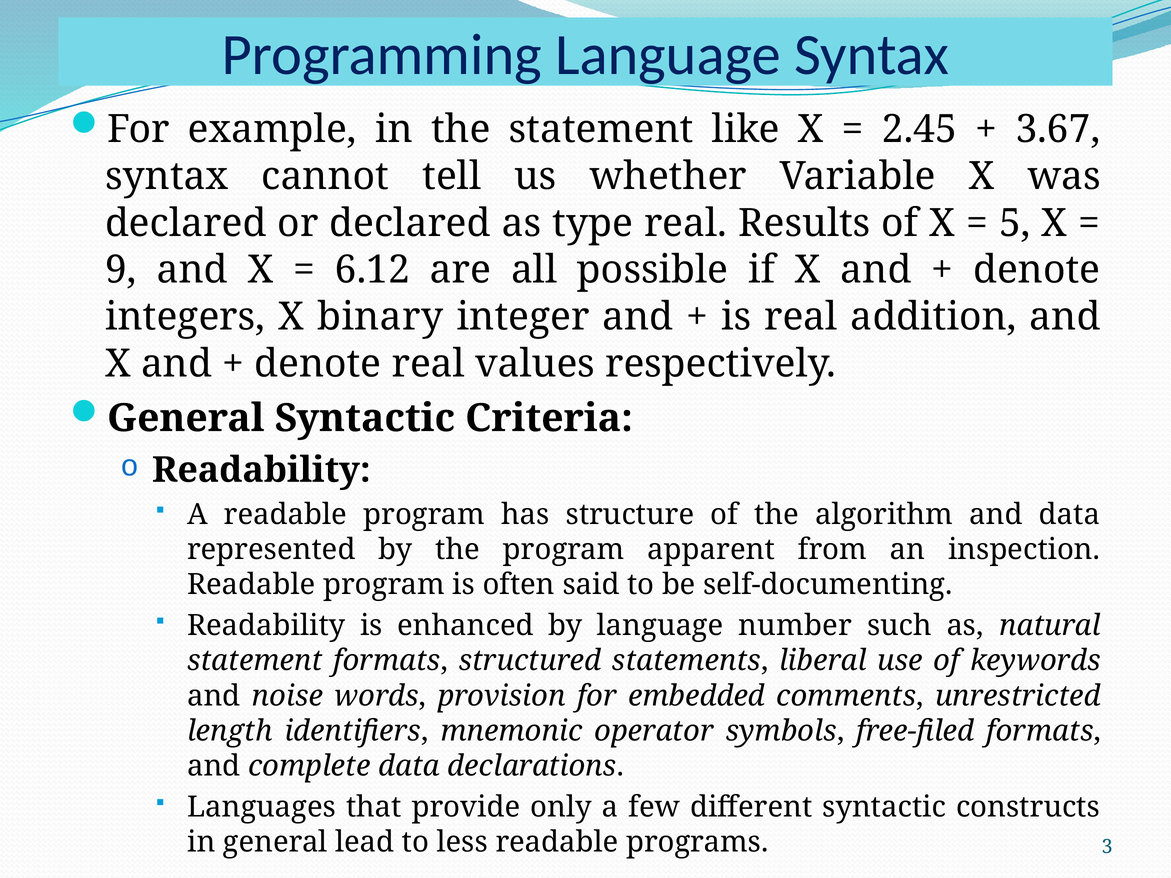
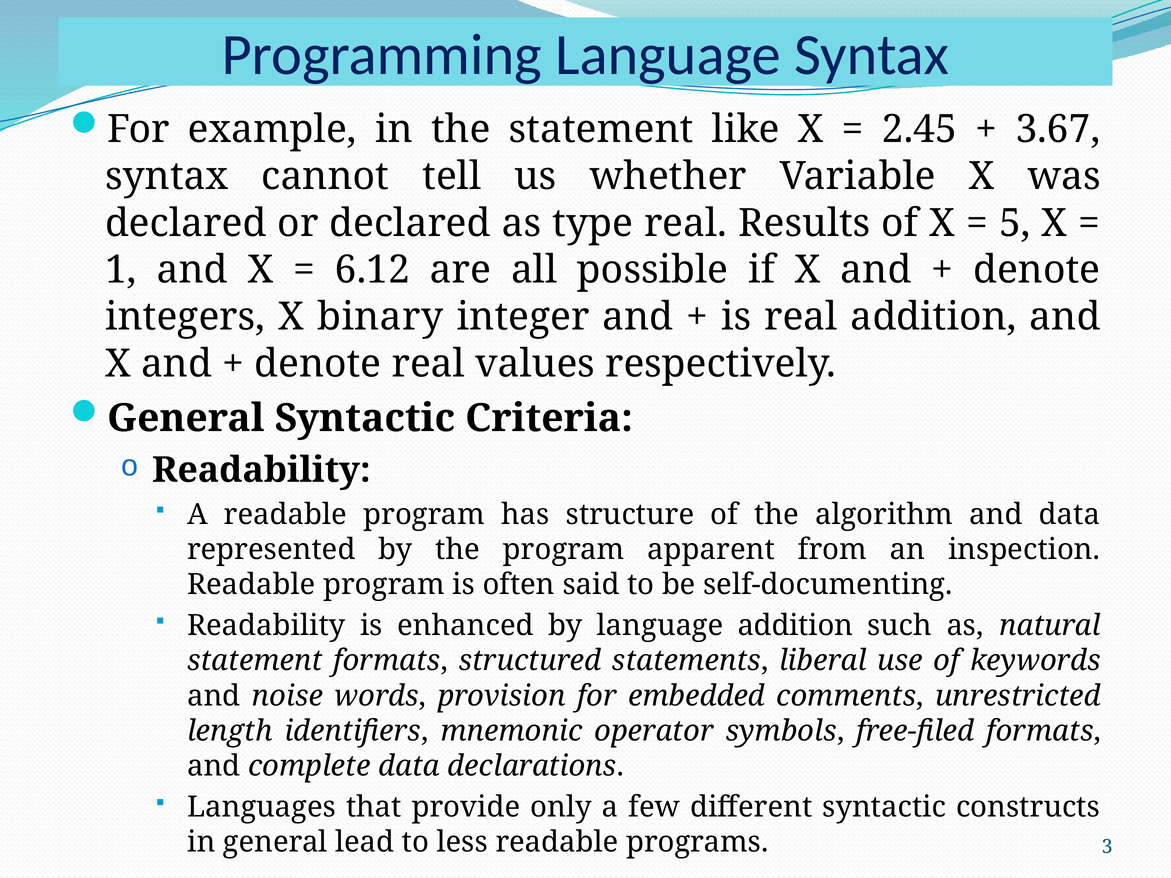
9: 9 -> 1
language number: number -> addition
